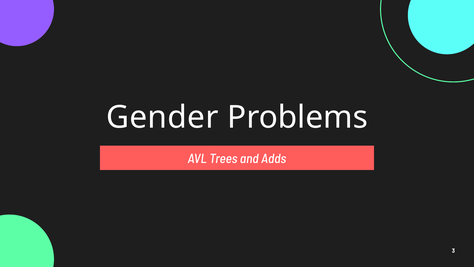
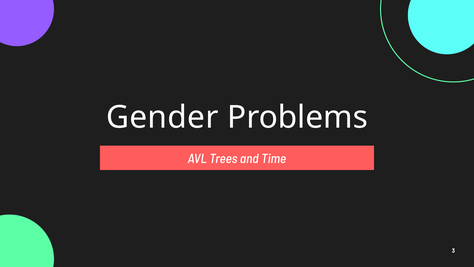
Adds: Adds -> Time
